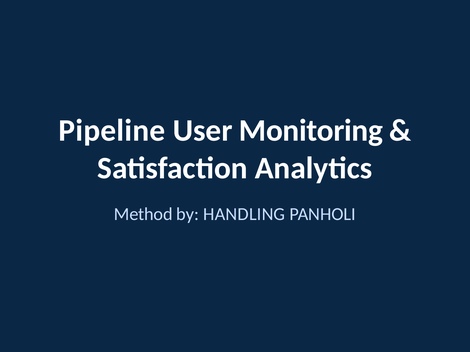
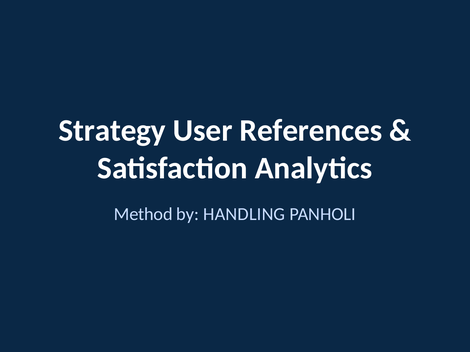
Pipeline: Pipeline -> Strategy
Monitoring: Monitoring -> References
